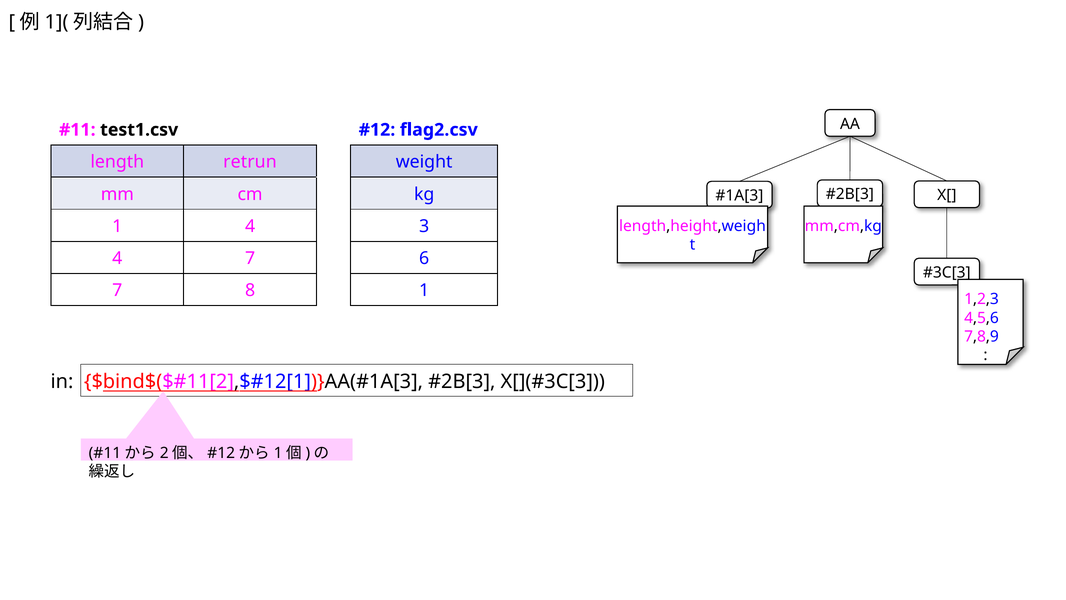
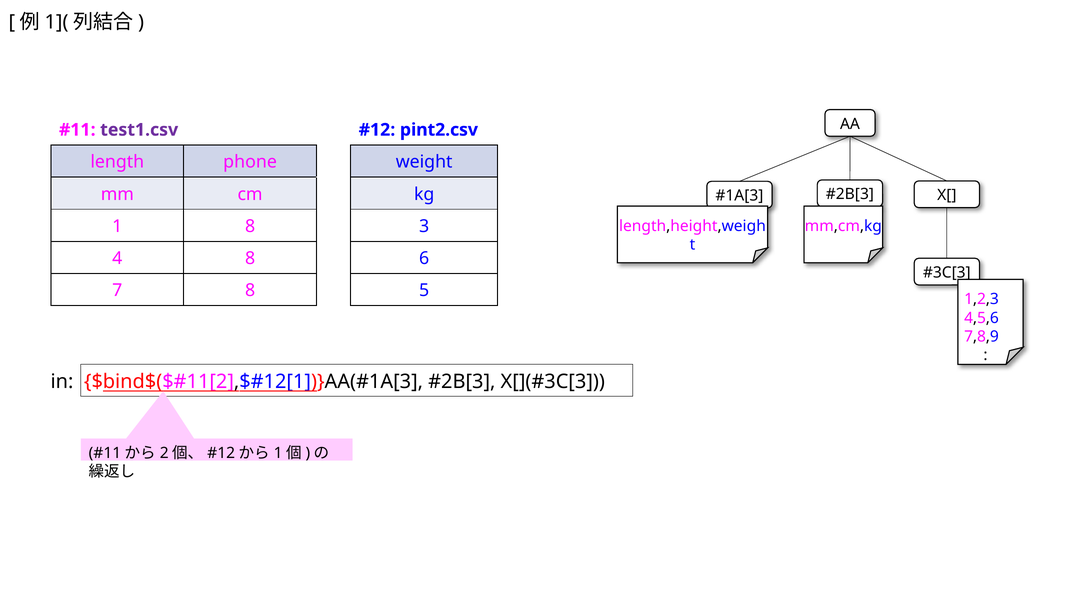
test1.csv colour: black -> purple
flag2.csv: flag2.csv -> pint2.csv
retrun: retrun -> phone
1 4: 4 -> 8
4 7: 7 -> 8
8 1: 1 -> 5
